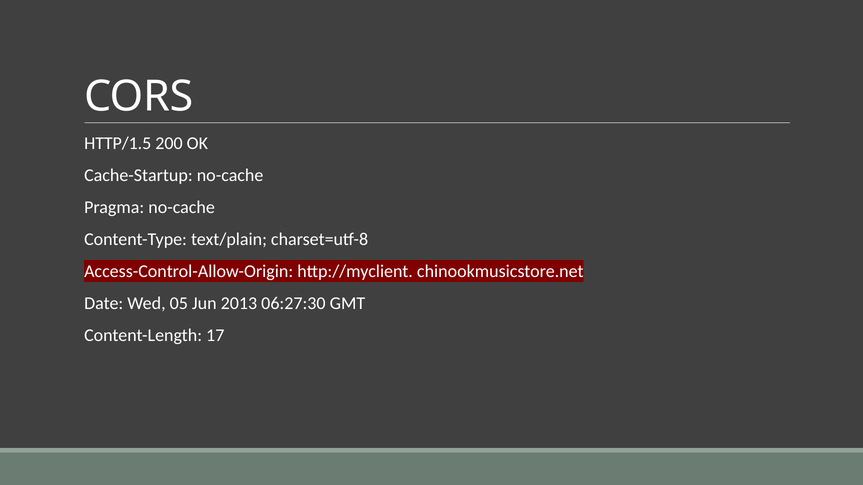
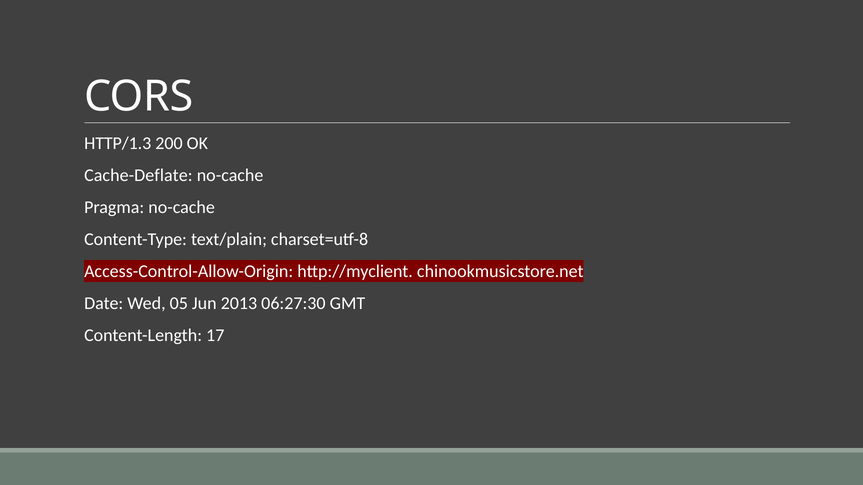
HTTP/1.5: HTTP/1.5 -> HTTP/1.3
Cache-Startup: Cache-Startup -> Cache-Deflate
